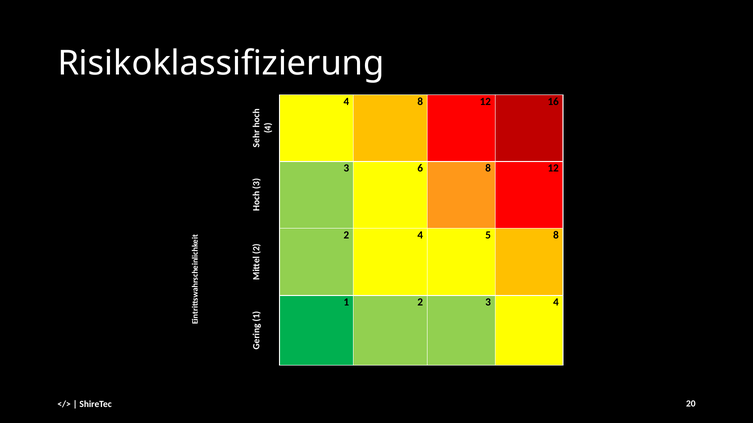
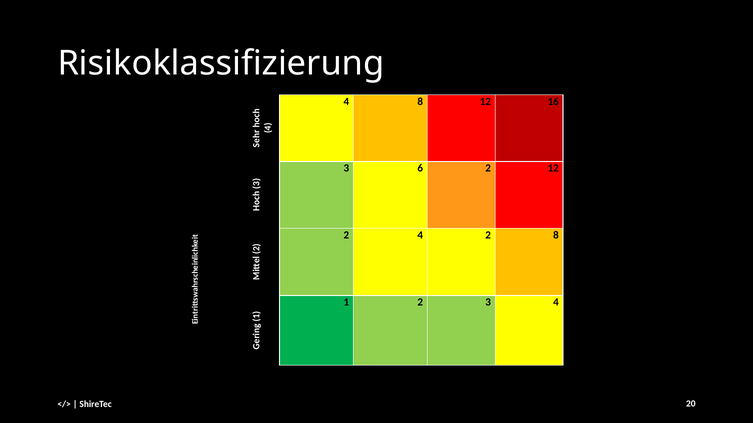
6 8: 8 -> 2
4 5: 5 -> 2
